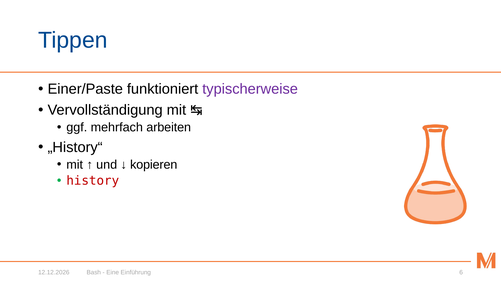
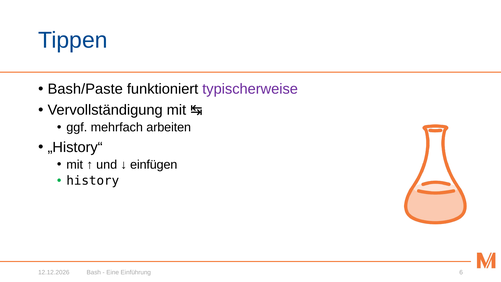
Einer/Paste: Einer/Paste -> Bash/Paste
kopieren: kopieren -> einfügen
history colour: red -> black
